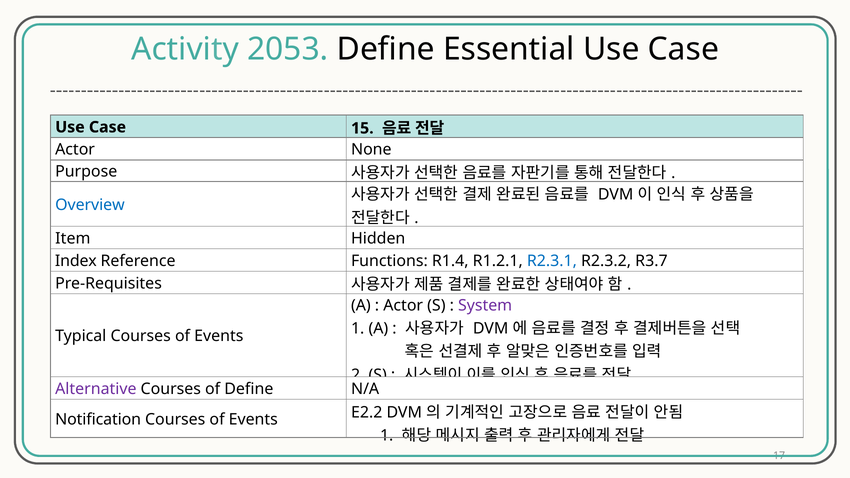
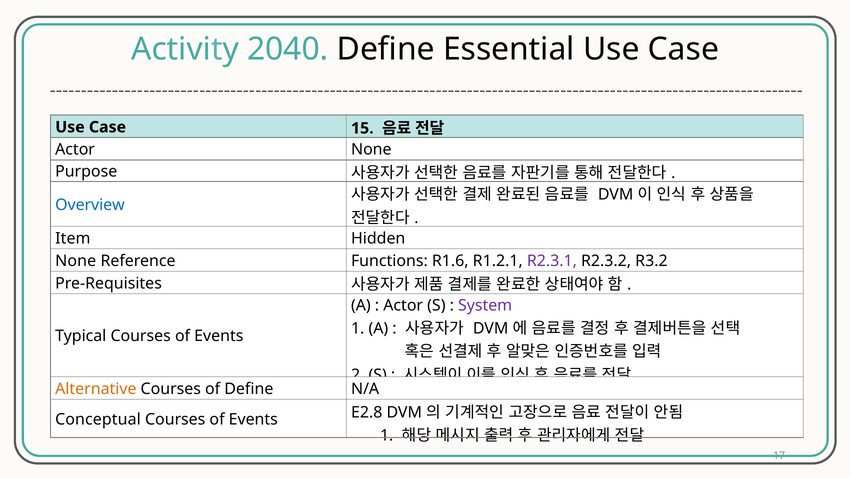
2053: 2053 -> 2040
Index at (76, 261): Index -> None
R1.4: R1.4 -> R1.6
R2.3.1 colour: blue -> purple
R3.7: R3.7 -> R3.2
Alternative colour: purple -> orange
Notification: Notification -> Conceptual
E2.2: E2.2 -> E2.8
